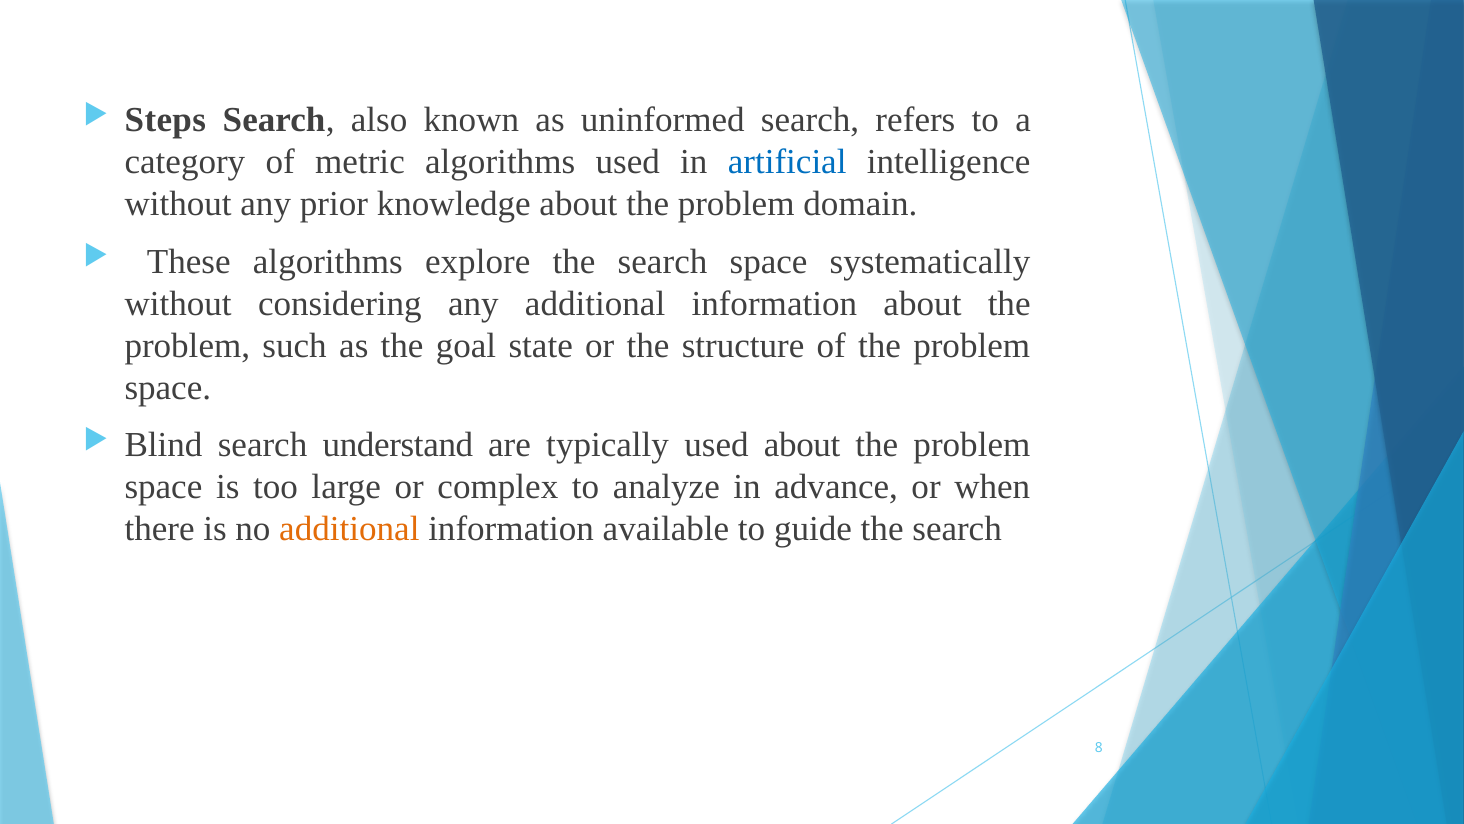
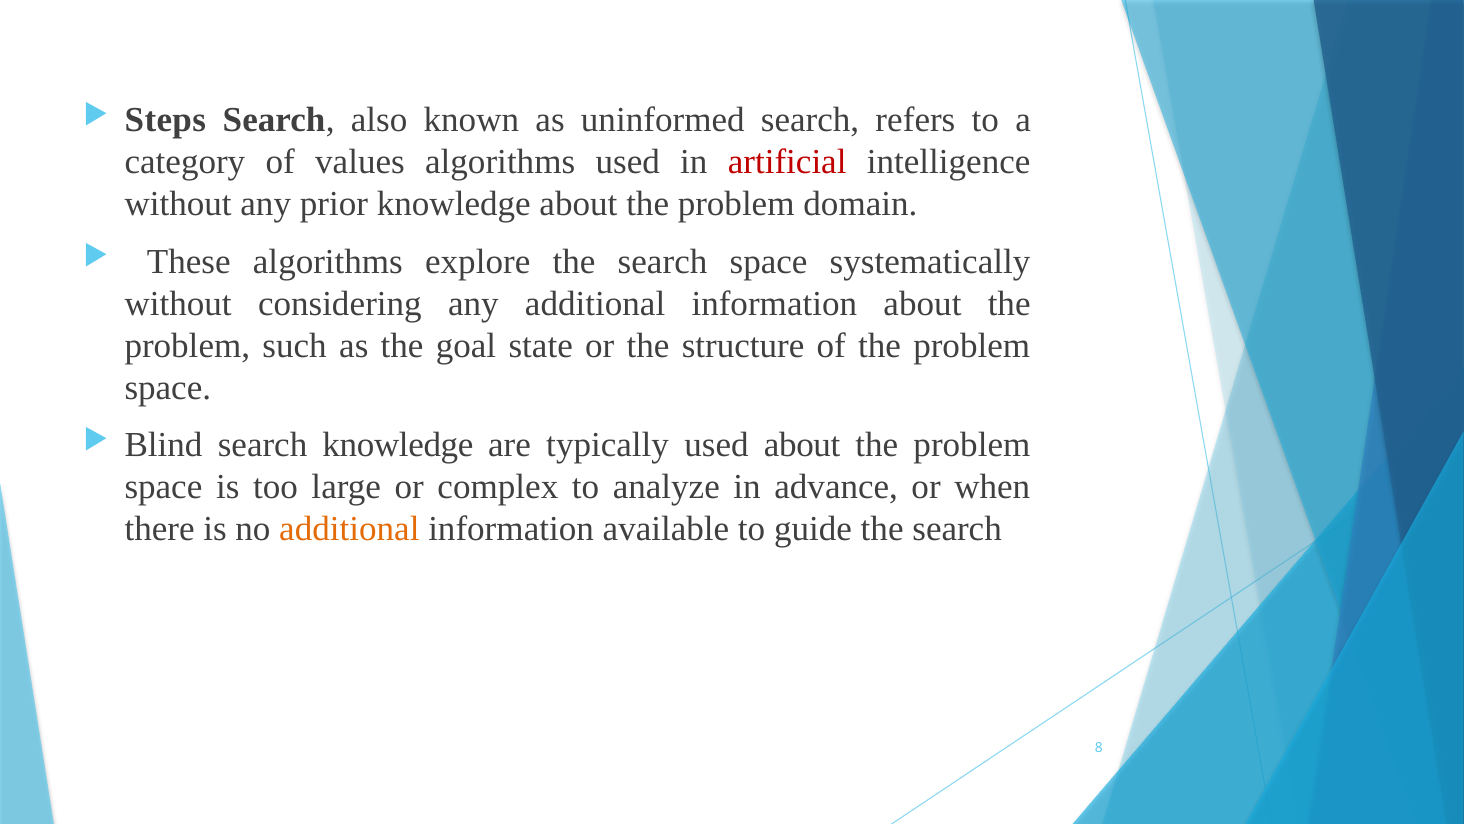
metric: metric -> values
artificial colour: blue -> red
search understand: understand -> knowledge
